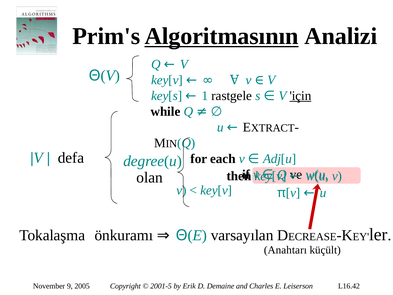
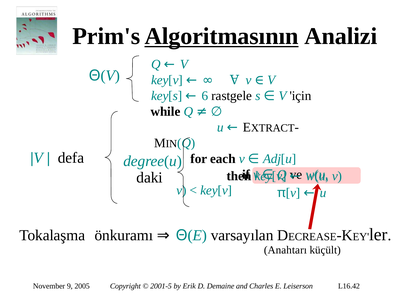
1: 1 -> 6
için underline: present -> none
olan: olan -> daki
